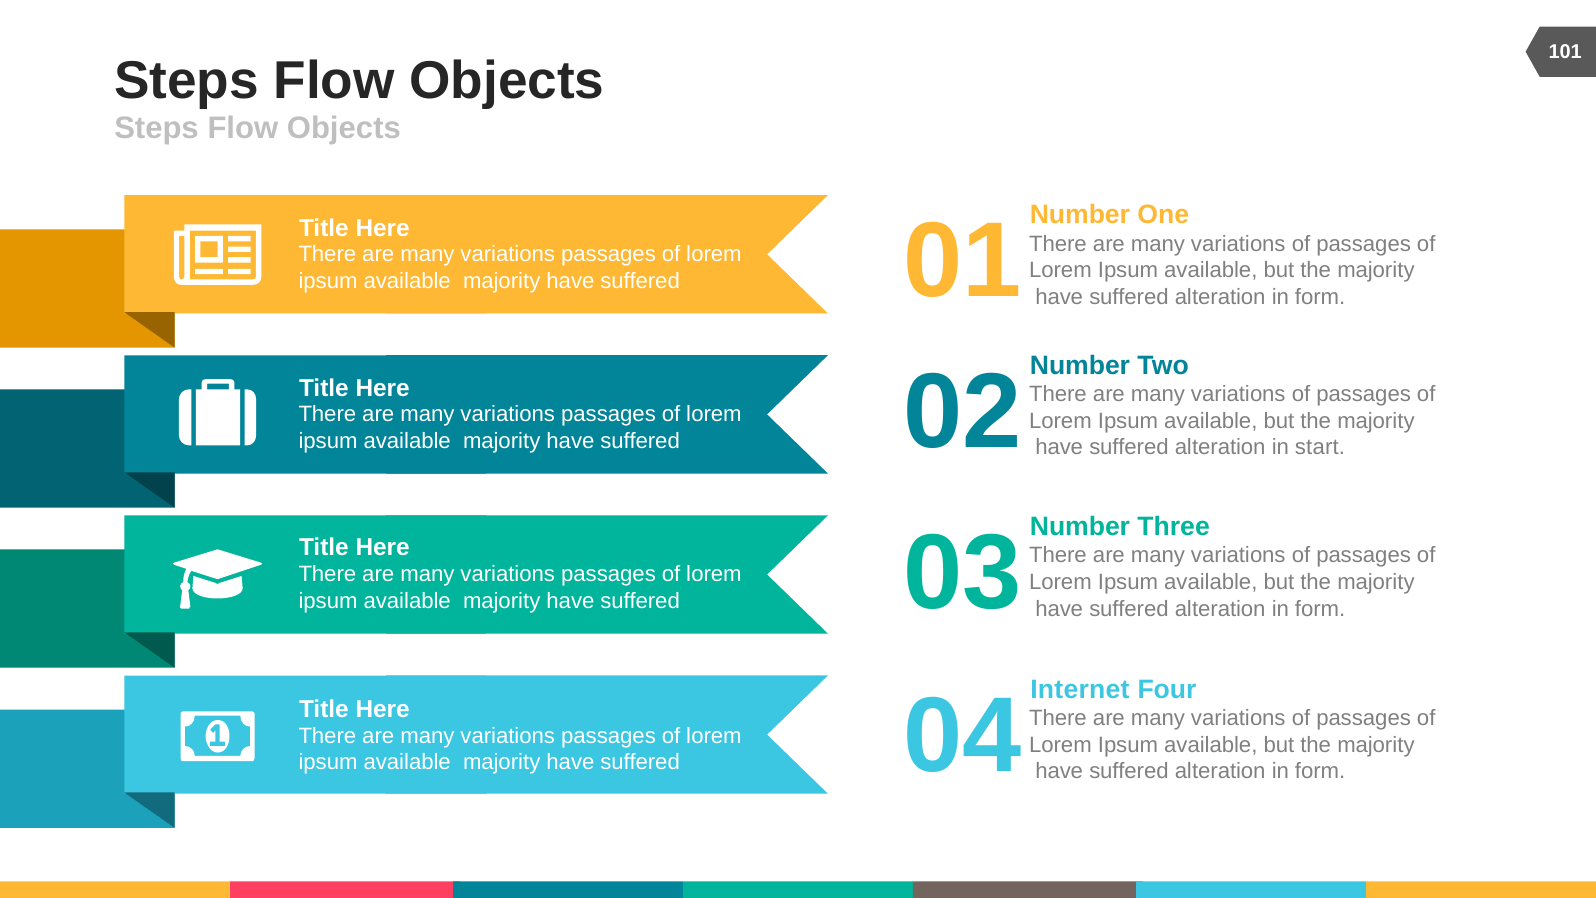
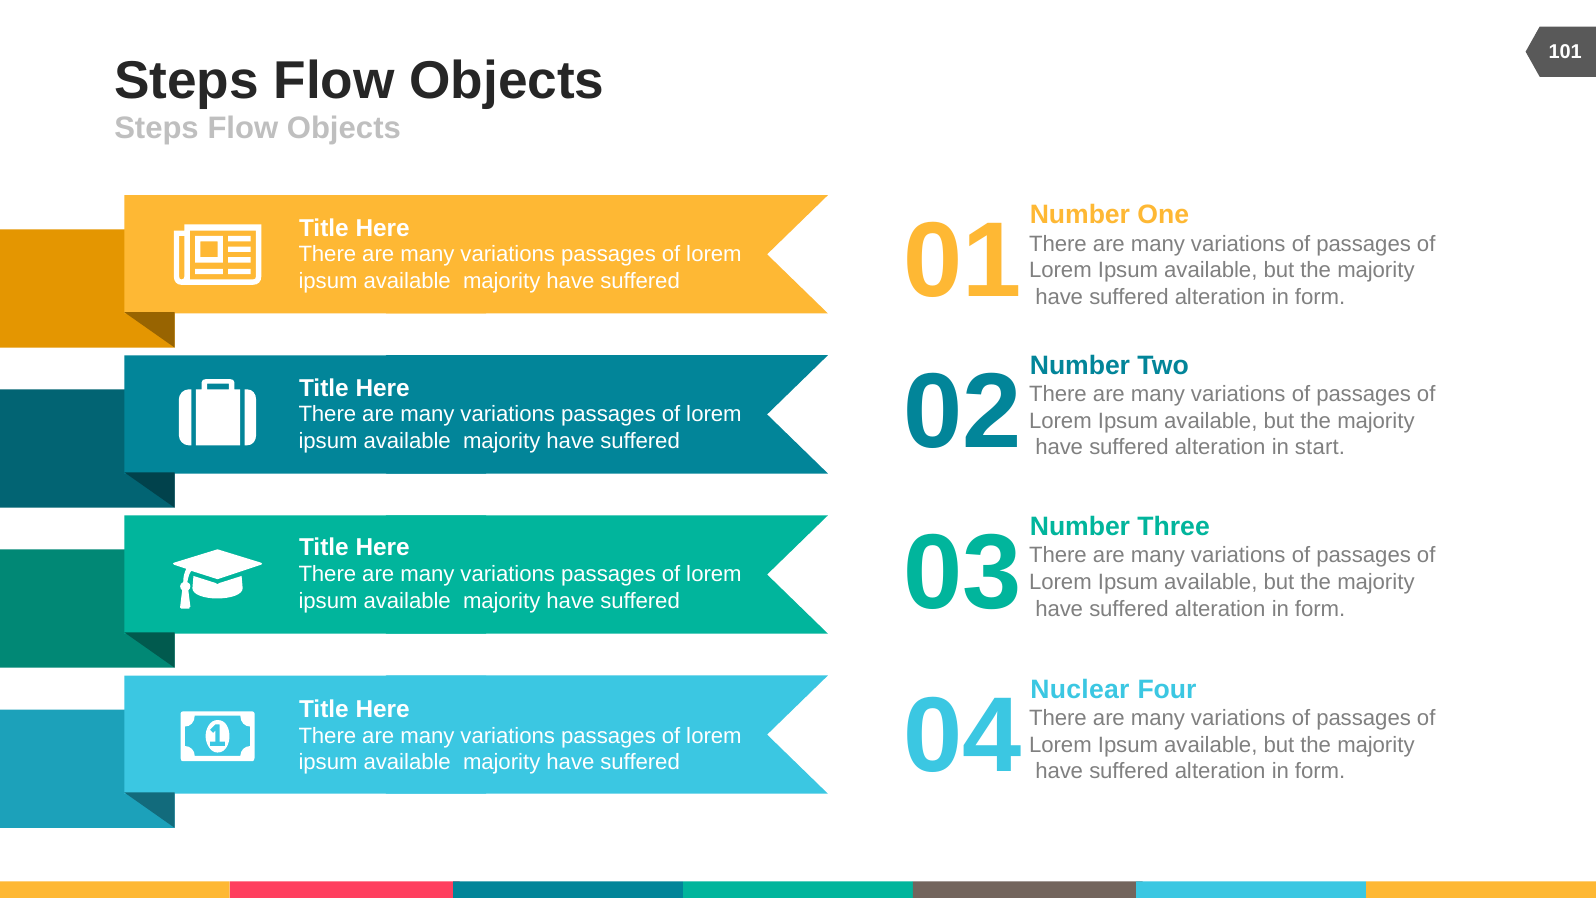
Internet: Internet -> Nuclear
